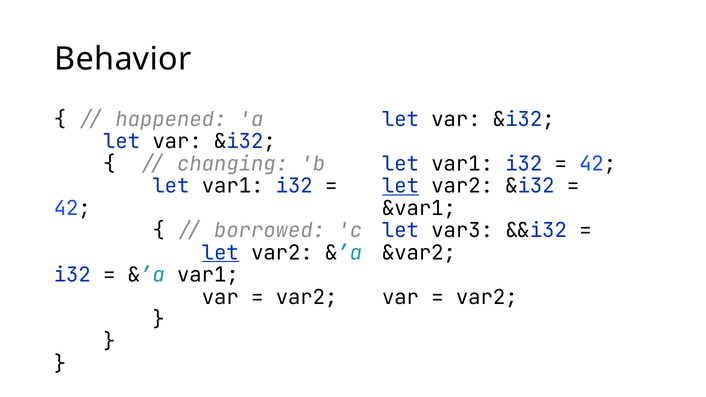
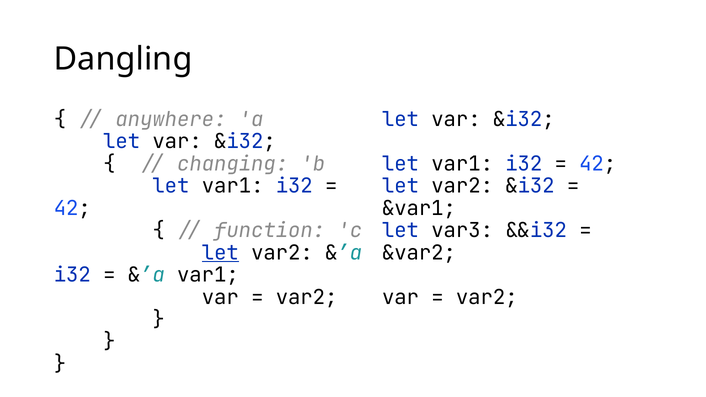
Behavior: Behavior -> Dangling
happened: happened -> anywhere
let at (401, 186) underline: present -> none
borrowed: borrowed -> function
